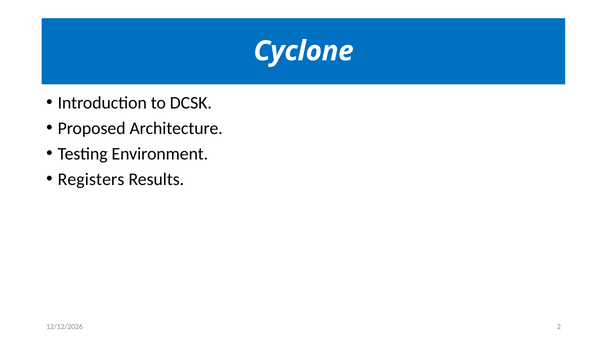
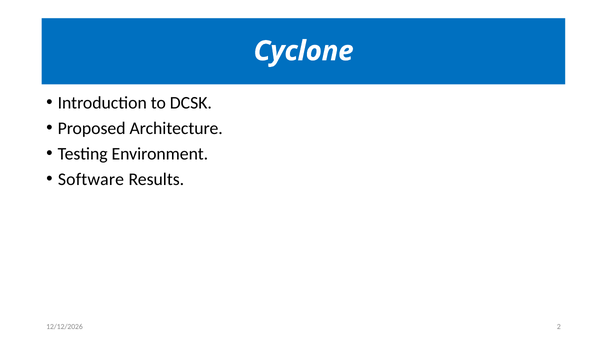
Registers: Registers -> Software
